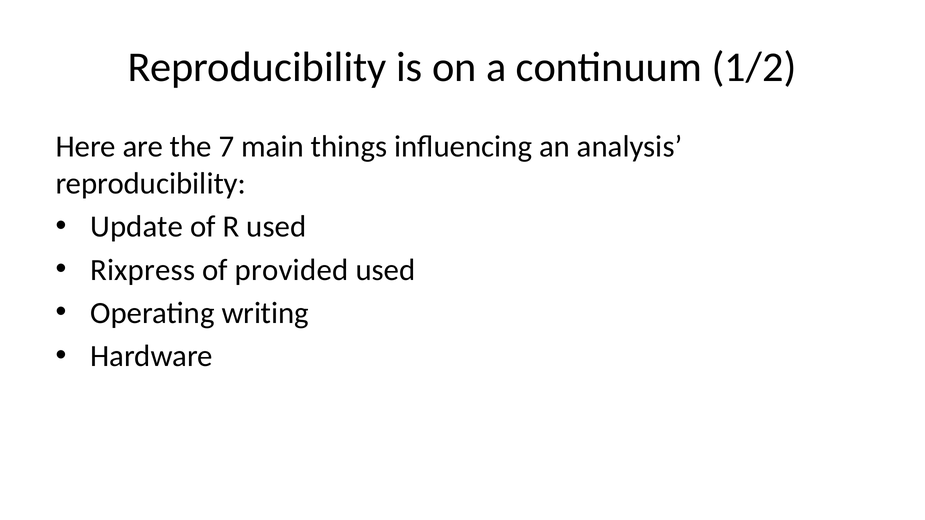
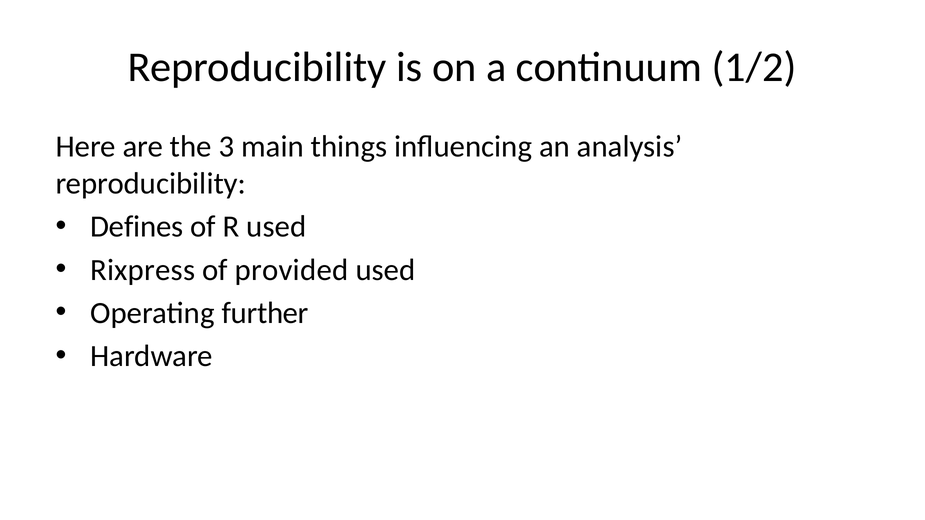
7: 7 -> 3
Update: Update -> Defines
writing: writing -> further
